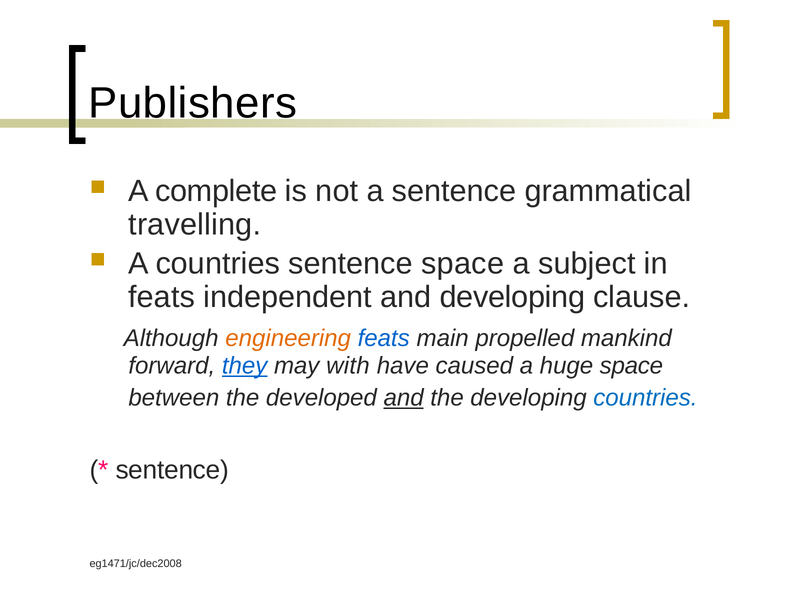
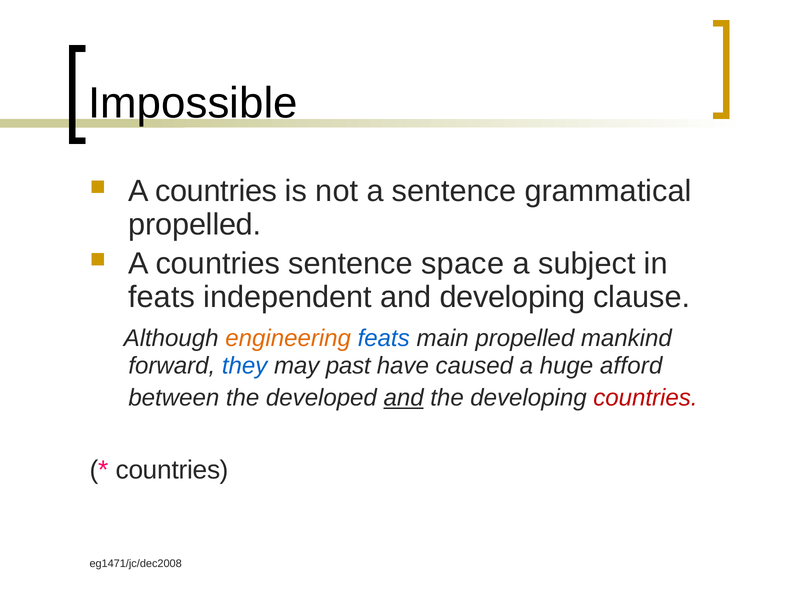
Publishers: Publishers -> Impossible
complete at (216, 191): complete -> countries
travelling at (195, 224): travelling -> propelled
they underline: present -> none
with: with -> past
huge space: space -> afford
countries at (645, 398) colour: blue -> red
sentence at (172, 470): sentence -> countries
